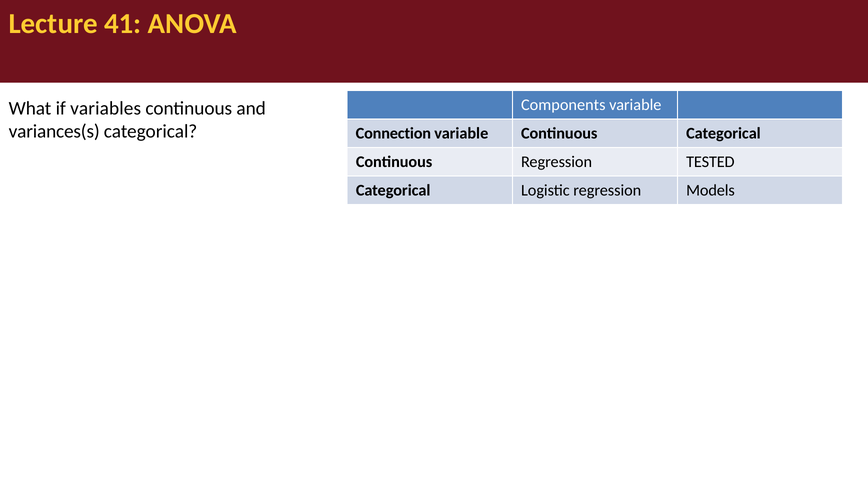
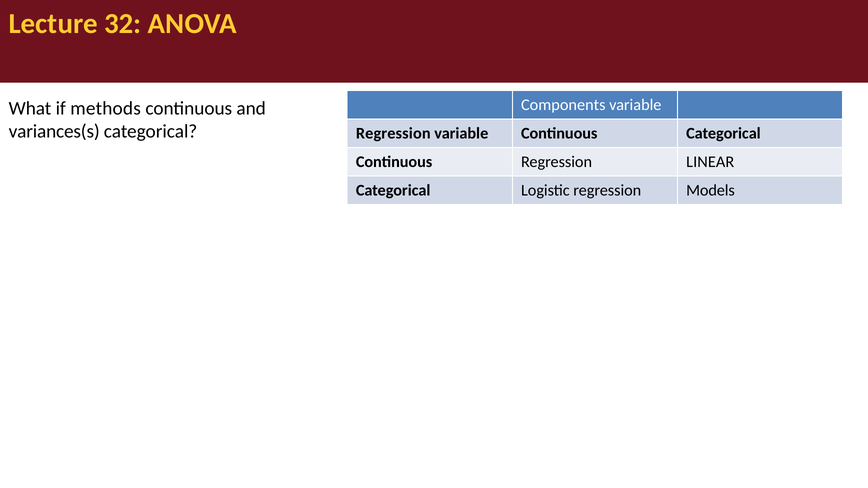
41: 41 -> 32
variables: variables -> methods
Connection at (393, 133): Connection -> Regression
TESTED: TESTED -> LINEAR
